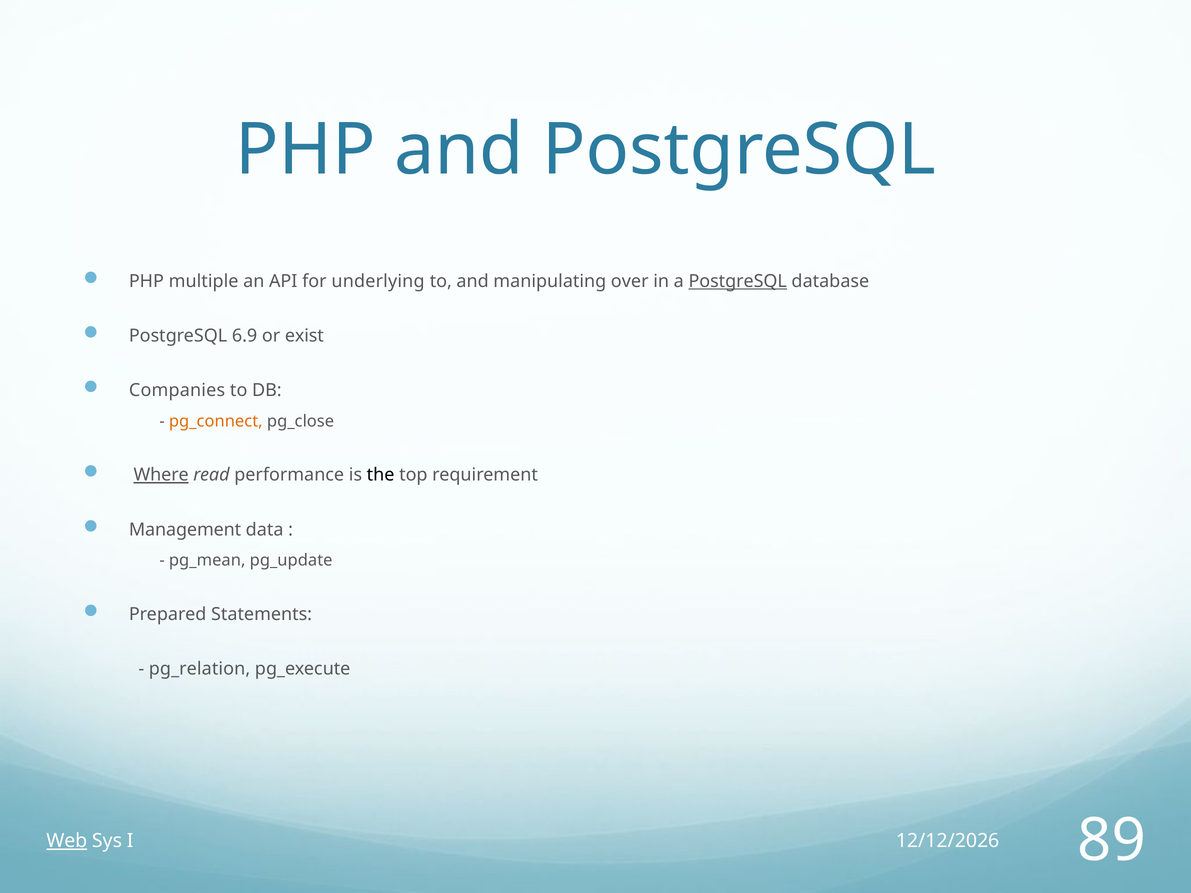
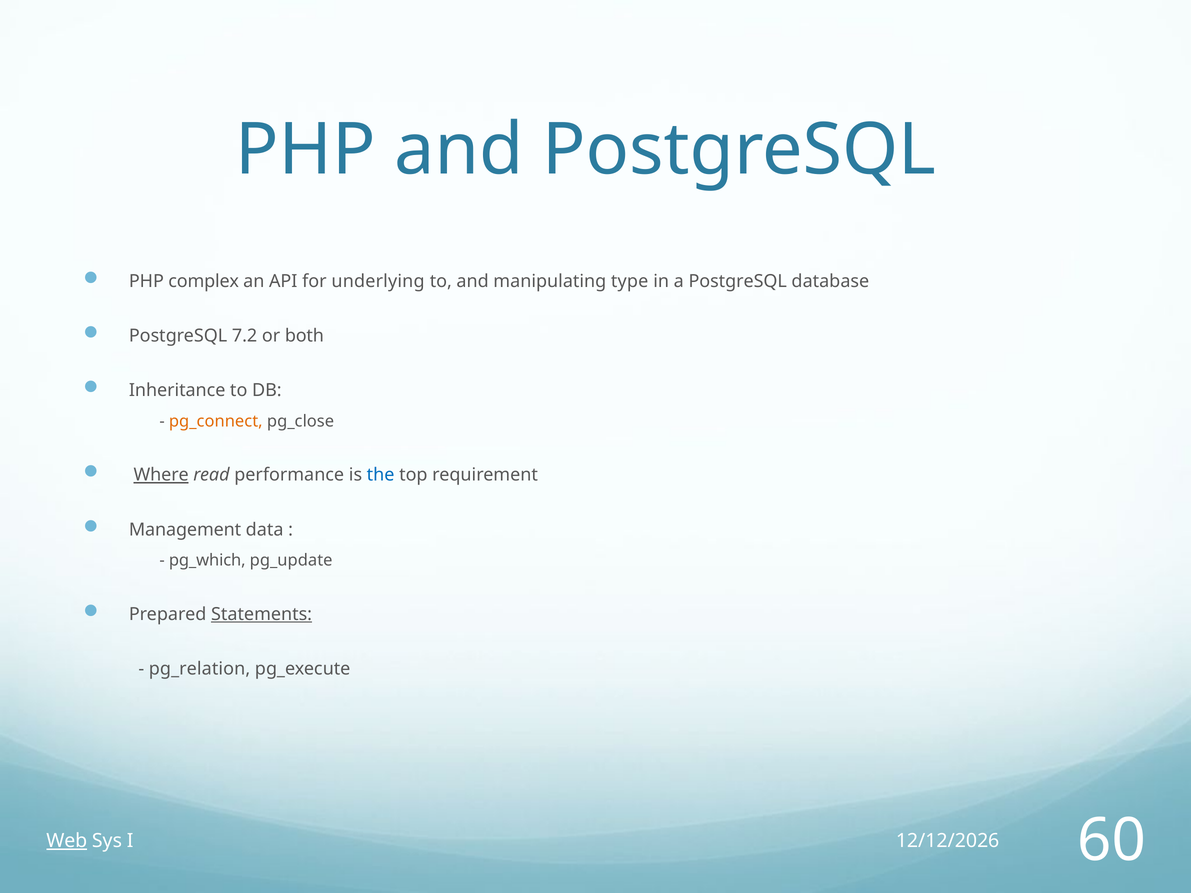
multiple: multiple -> complex
over: over -> type
PostgreSQL at (738, 281) underline: present -> none
6.9: 6.9 -> 7.2
exist: exist -> both
Companies: Companies -> Inheritance
the colour: black -> blue
pg_mean: pg_mean -> pg_which
Statements underline: none -> present
89: 89 -> 60
